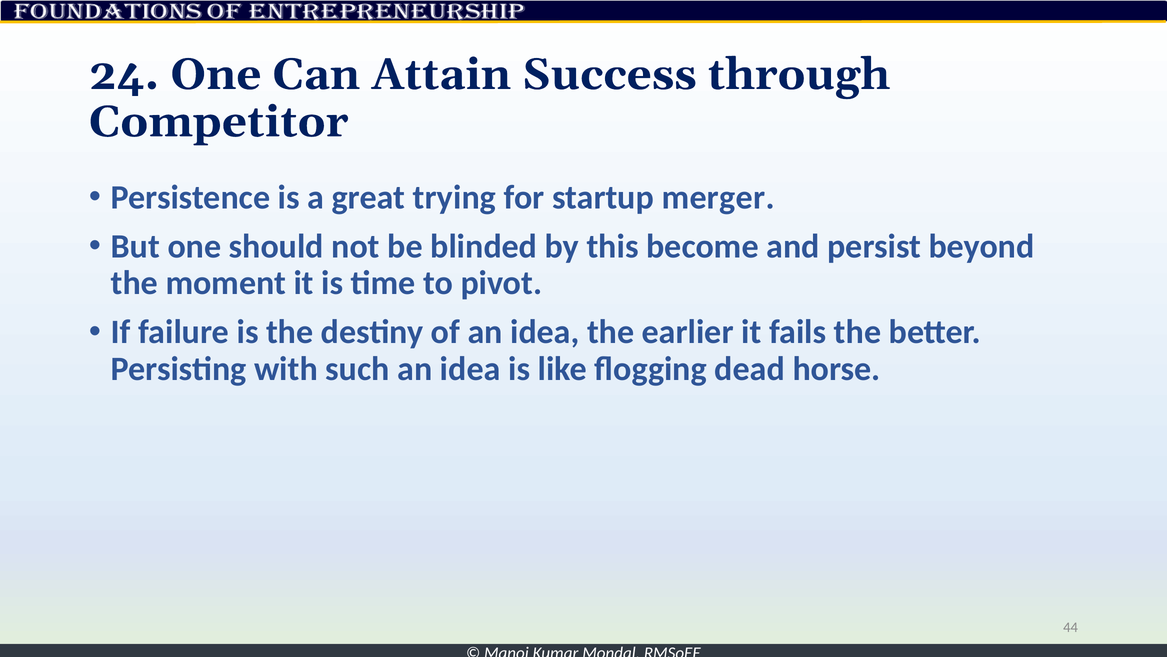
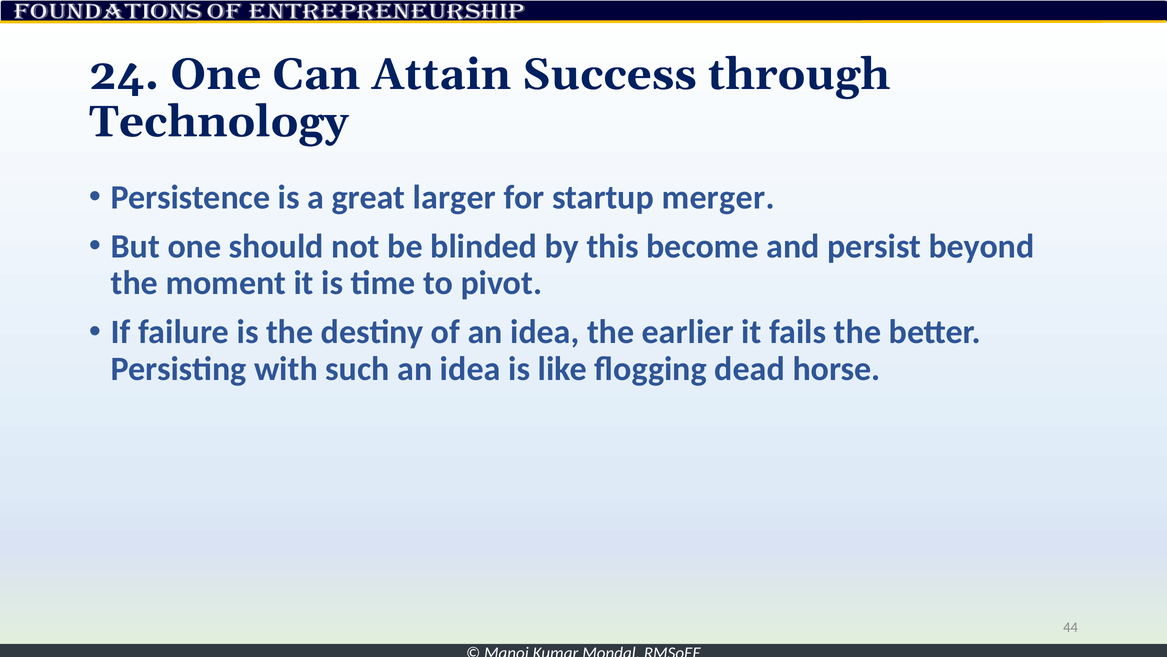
Competitor: Competitor -> Technology
trying: trying -> larger
